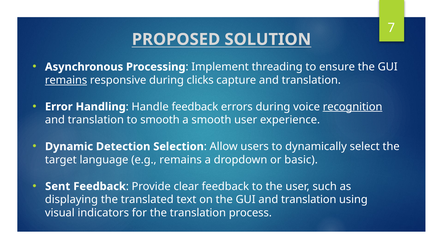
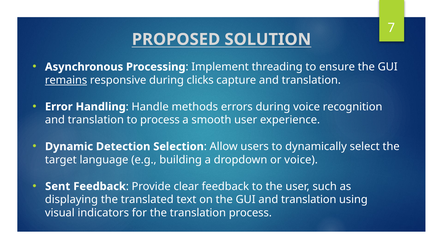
Handle feedback: feedback -> methods
recognition underline: present -> none
to smooth: smooth -> process
e.g remains: remains -> building
or basic: basic -> voice
